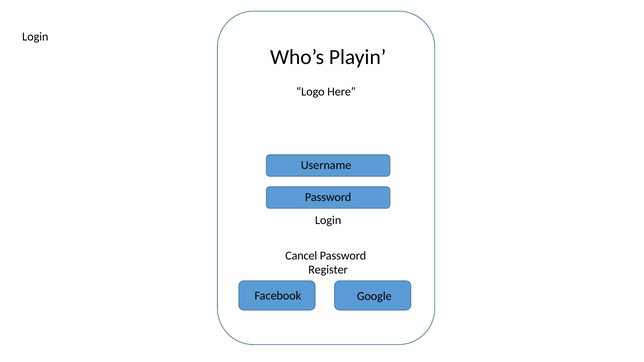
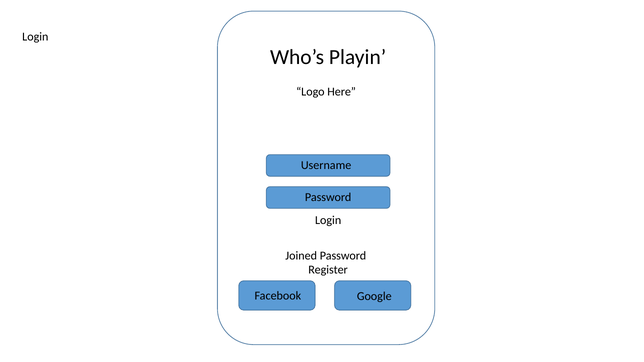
Cancel: Cancel -> Joined
